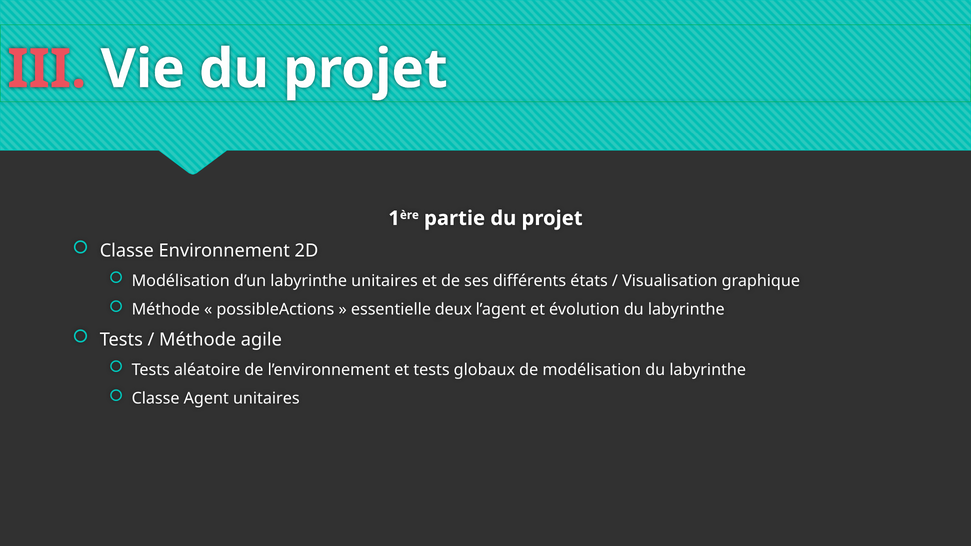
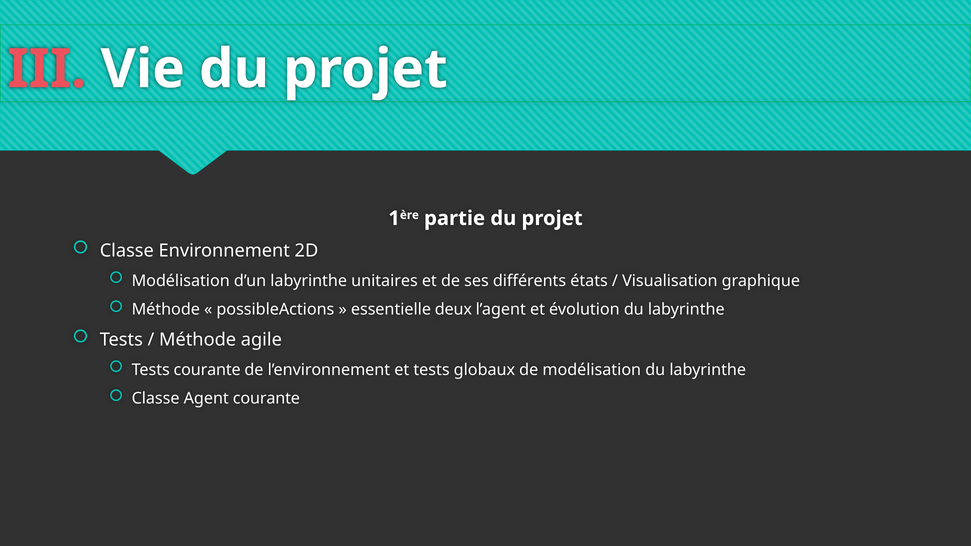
Tests aléatoire: aléatoire -> courante
Agent unitaires: unitaires -> courante
